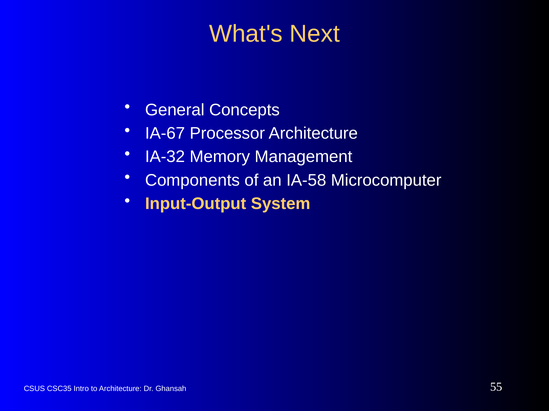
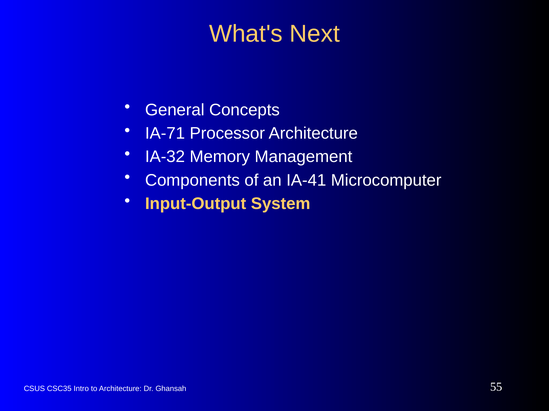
IA-67: IA-67 -> IA-71
IA-58: IA-58 -> IA-41
